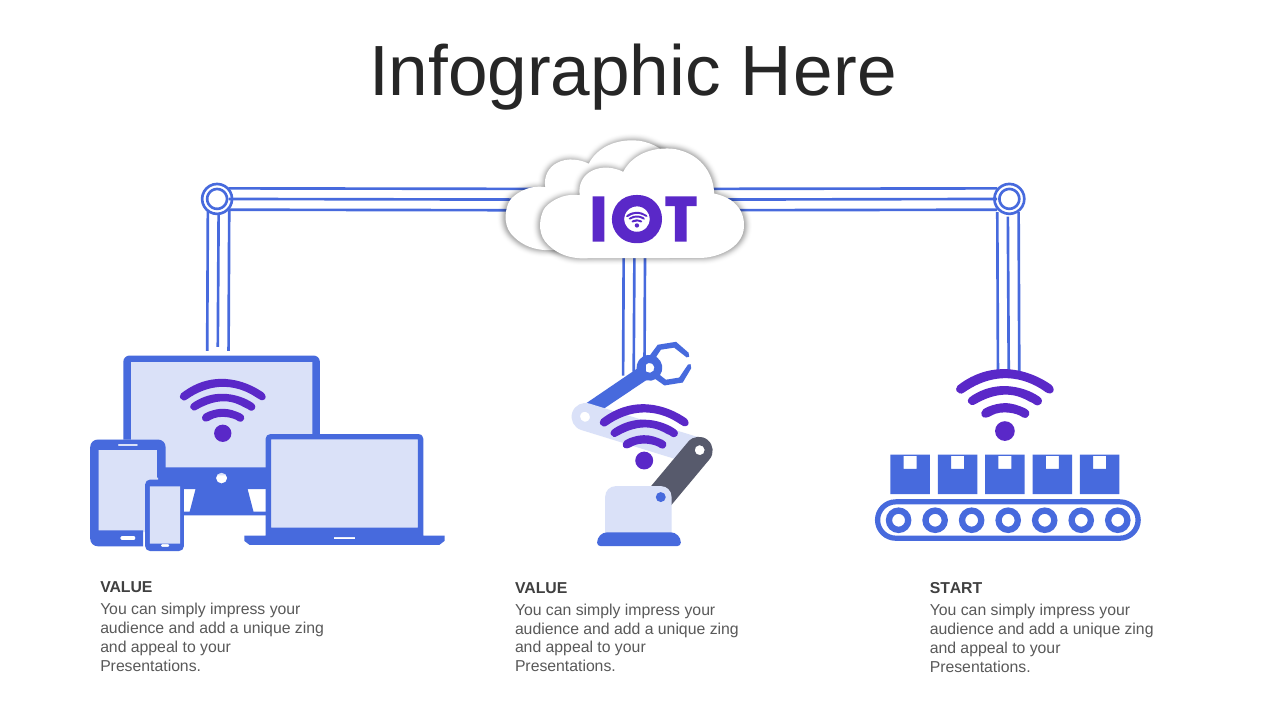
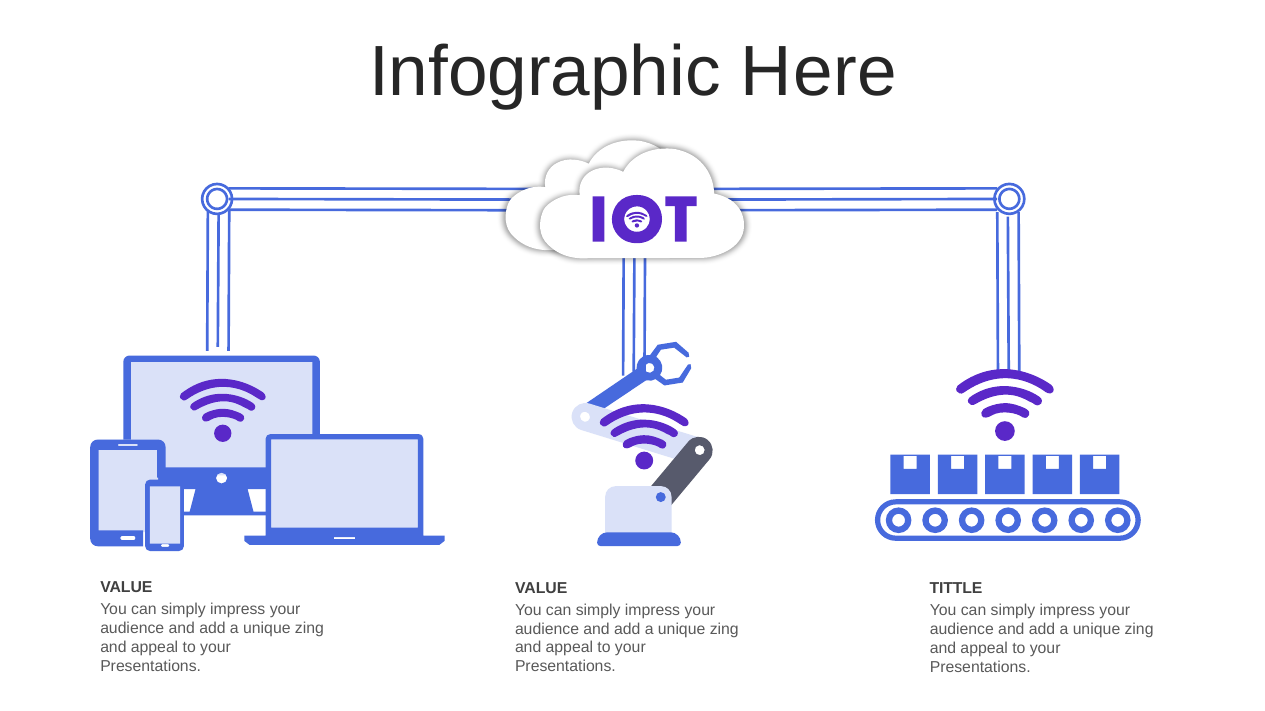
START: START -> TITTLE
